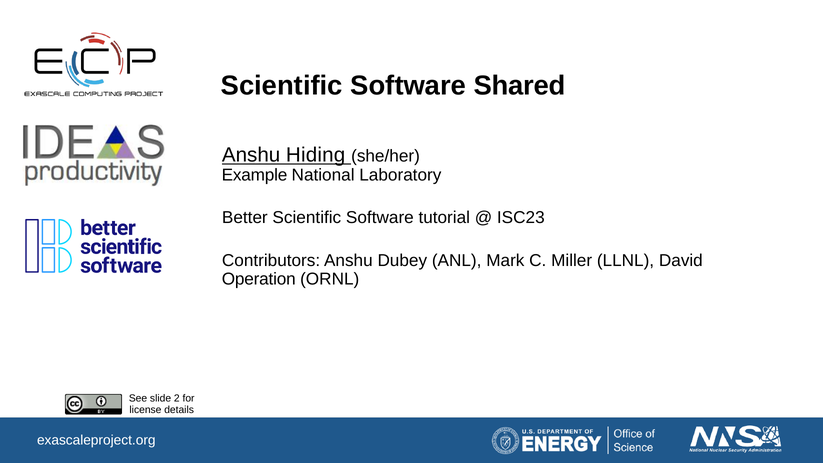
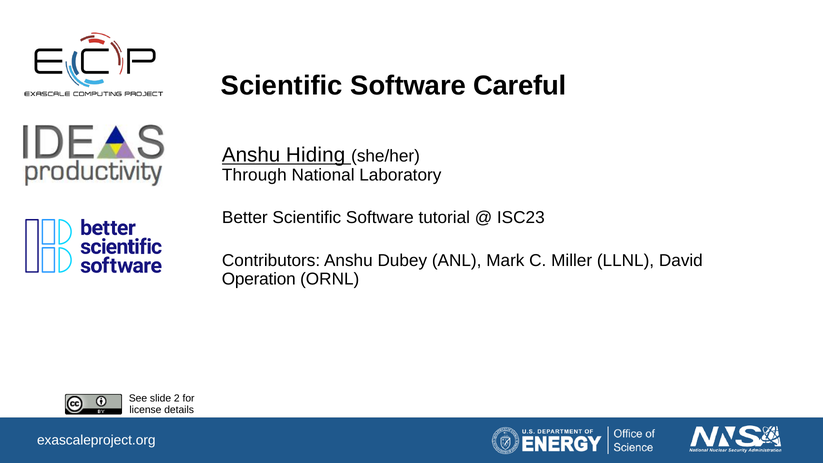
Shared: Shared -> Careful
Example: Example -> Through
